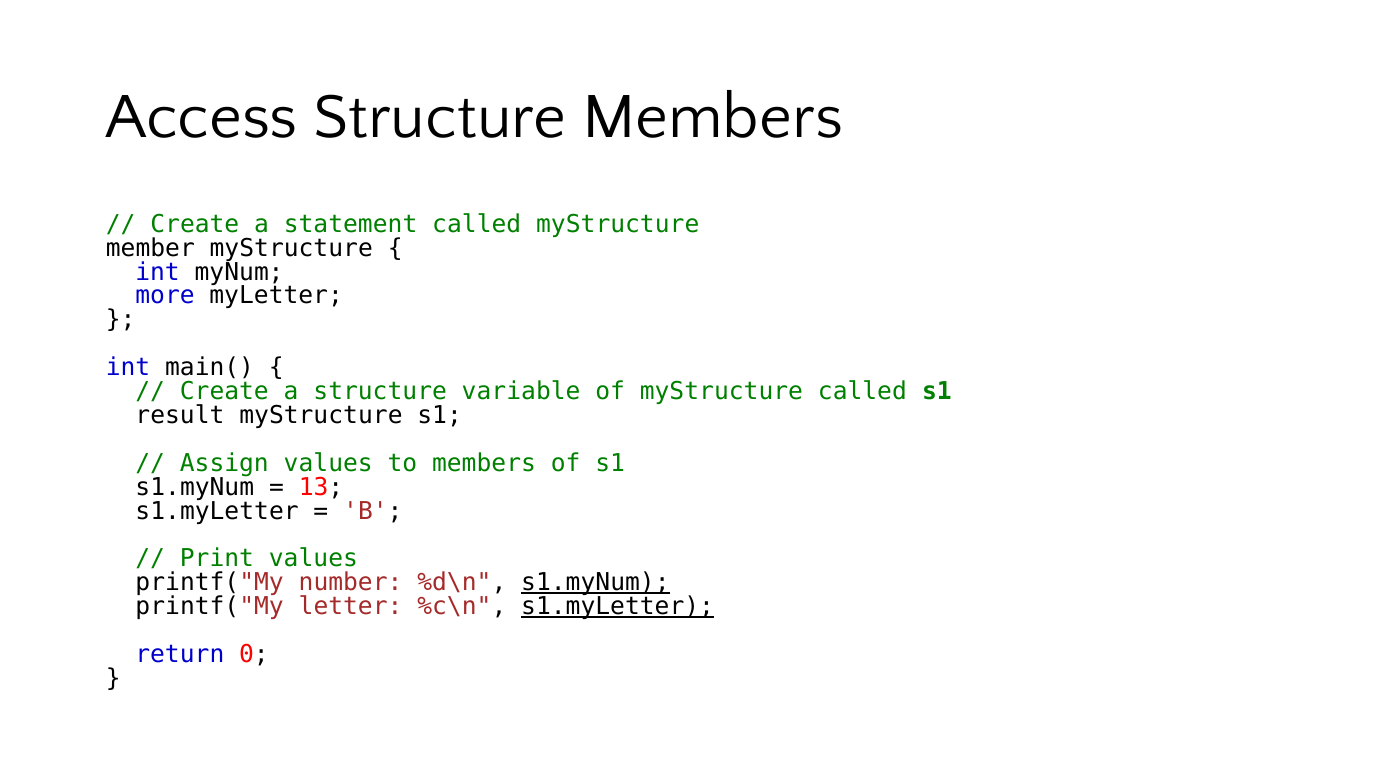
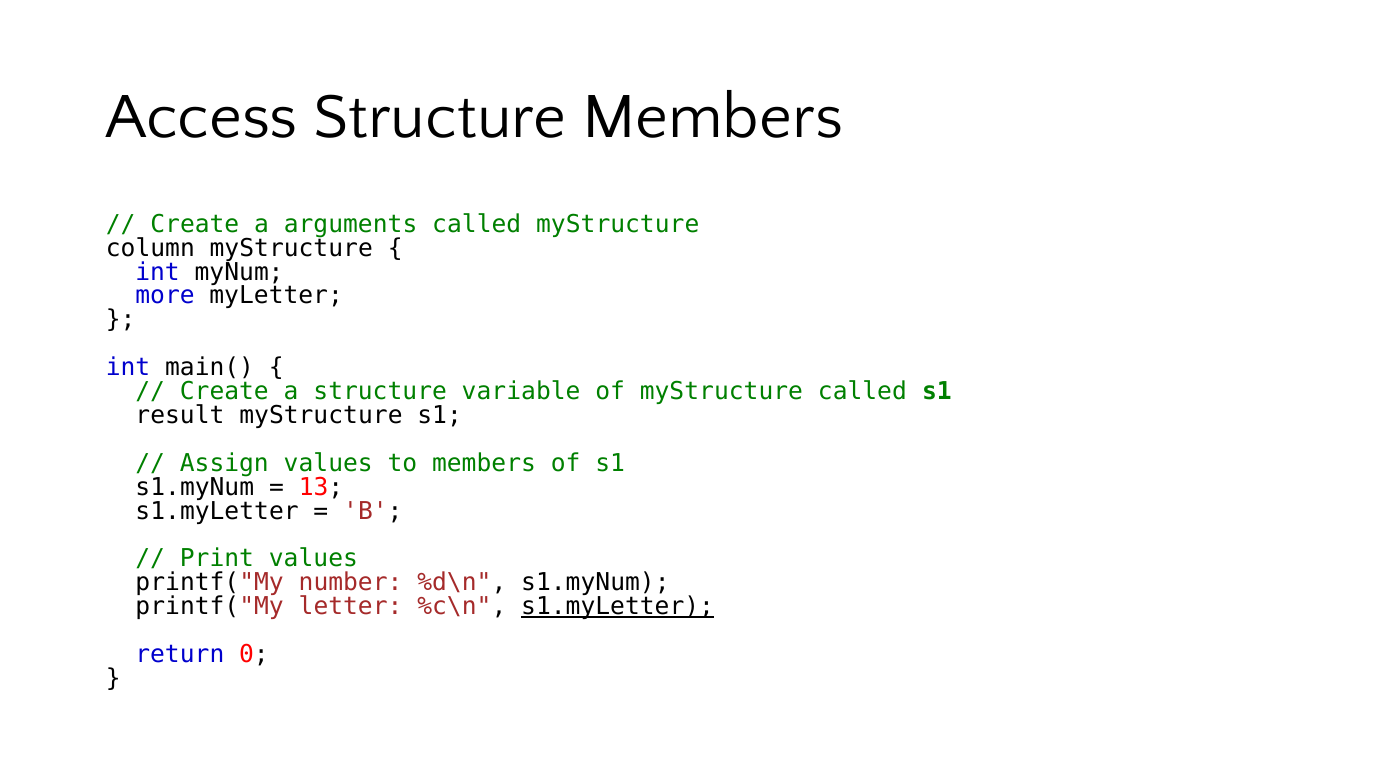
statement: statement -> arguments
member: member -> column
s1.myNum at (595, 583) underline: present -> none
